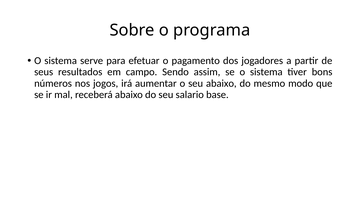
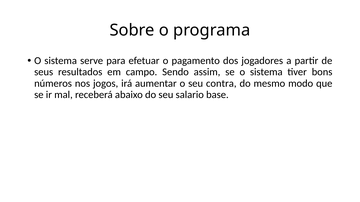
seu abaixo: abaixo -> contra
